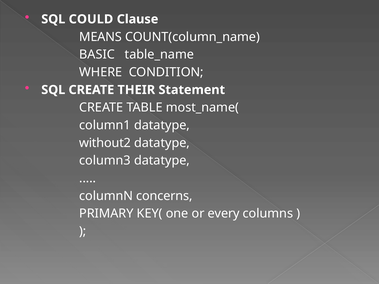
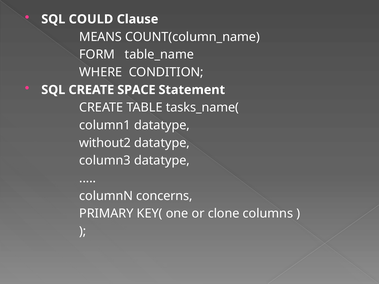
BASIC: BASIC -> FORM
THEIR: THEIR -> SPACE
most_name(: most_name( -> tasks_name(
every: every -> clone
